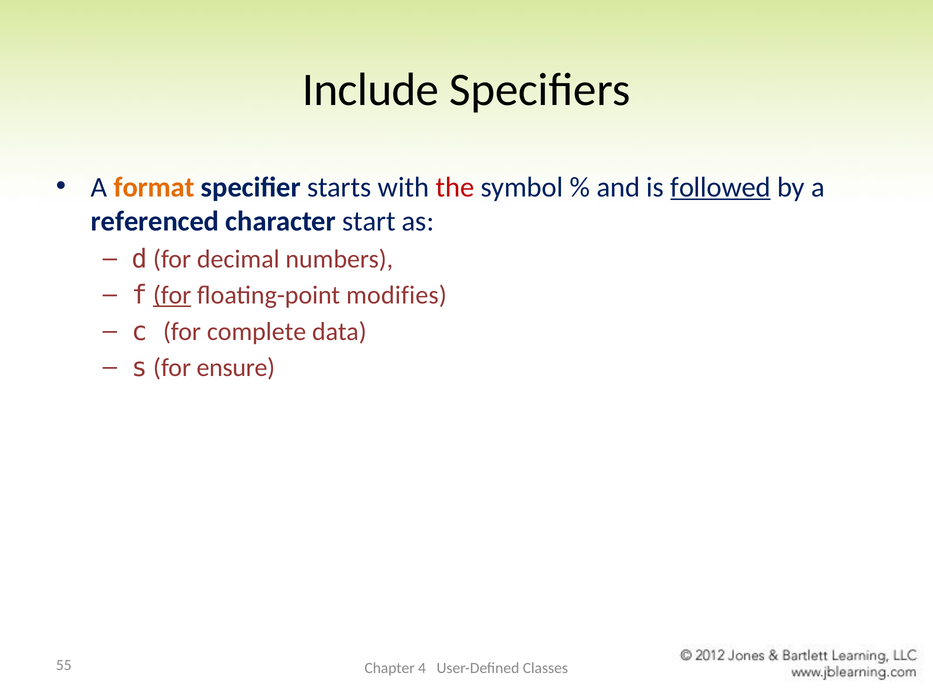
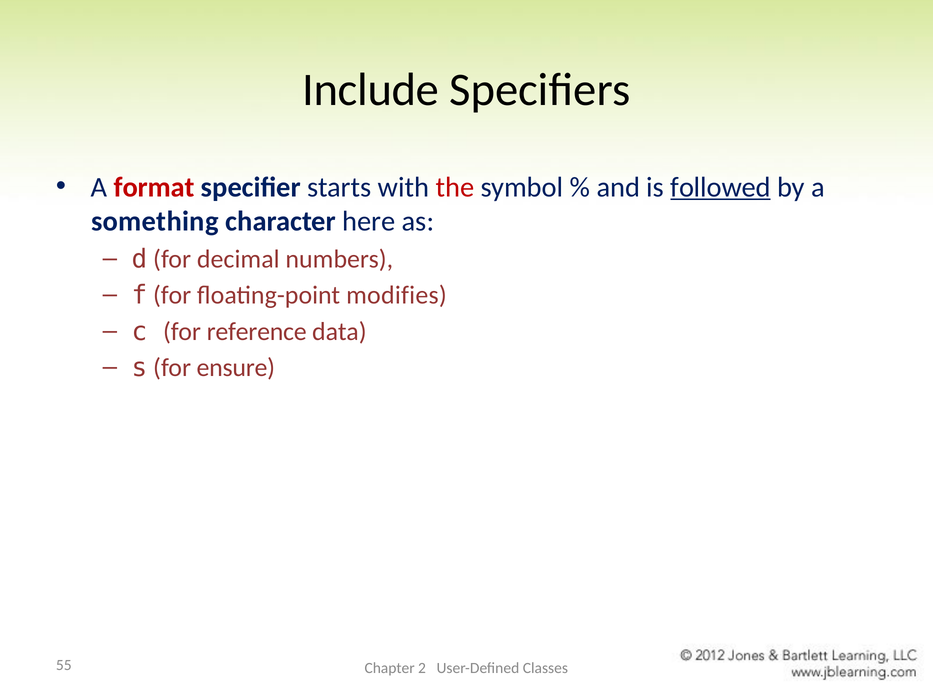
format colour: orange -> red
referenced: referenced -> something
start: start -> here
for at (172, 295) underline: present -> none
complete: complete -> reference
4: 4 -> 2
